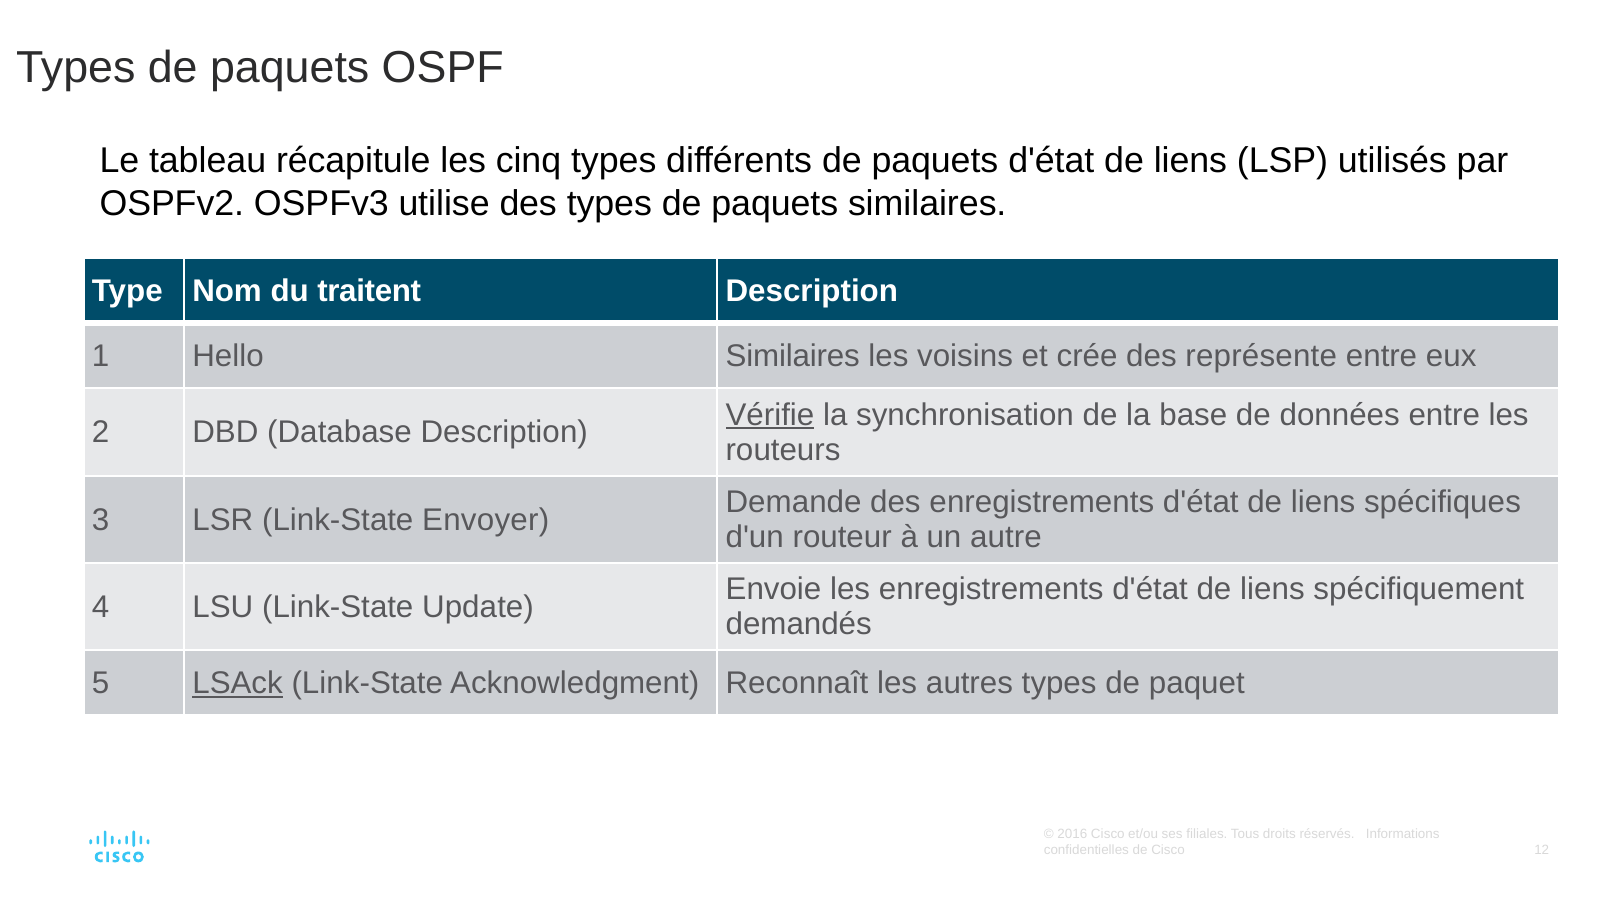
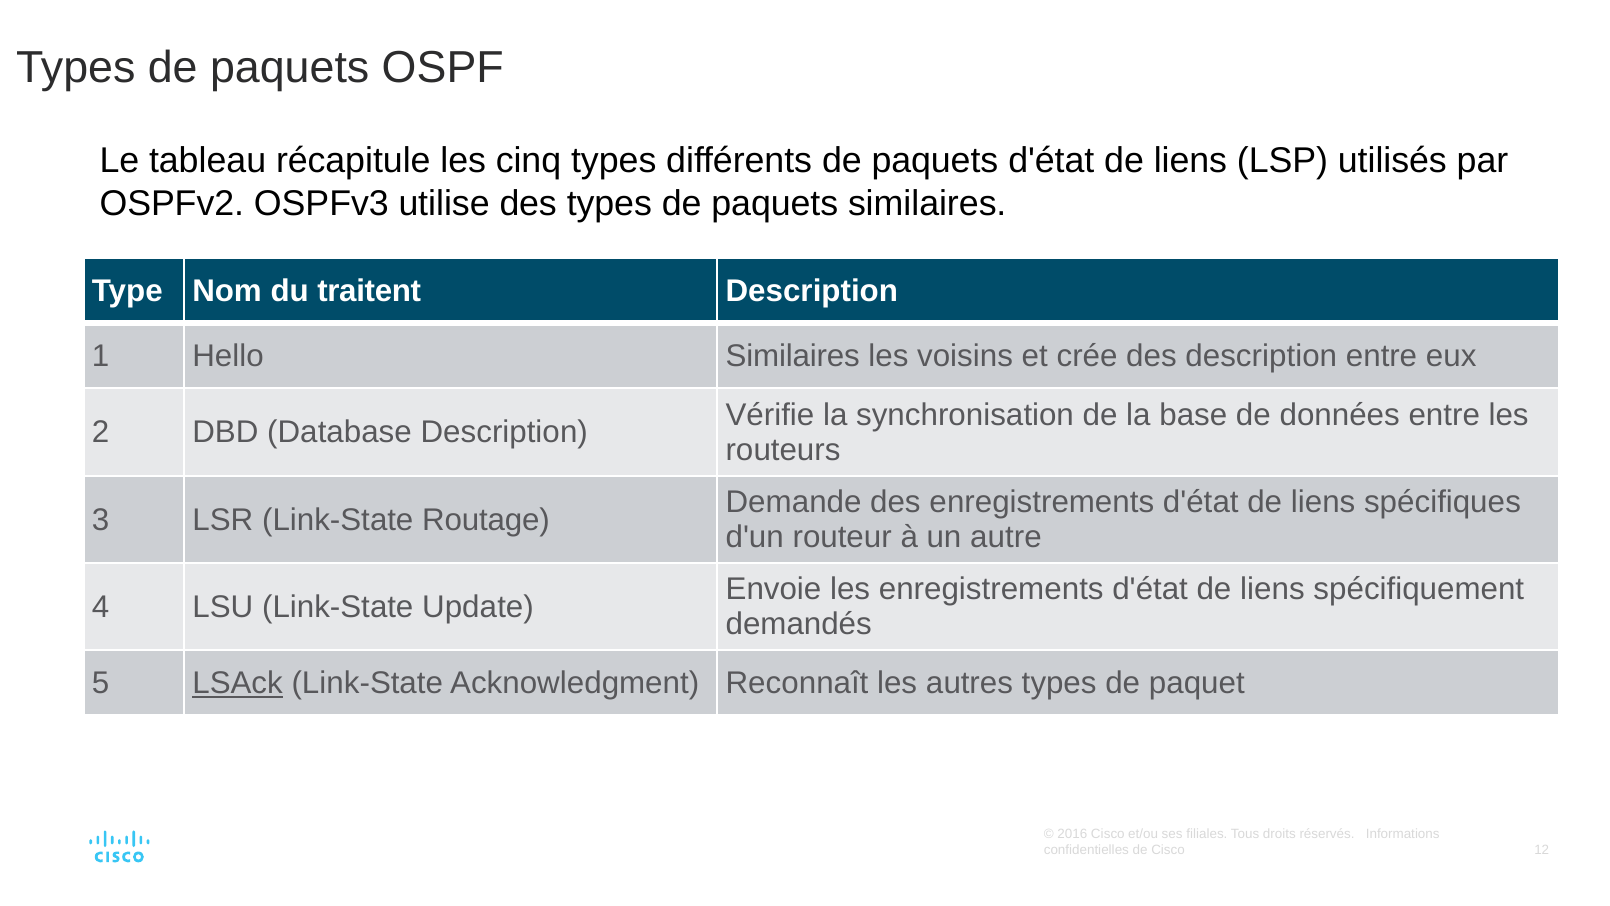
des représente: représente -> description
Vérifie underline: present -> none
Envoyer: Envoyer -> Routage
